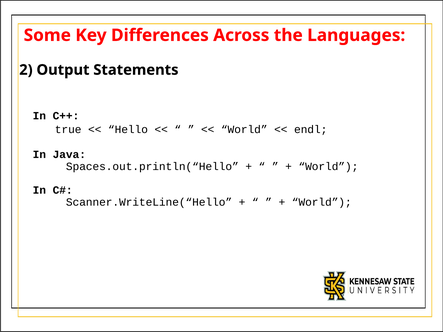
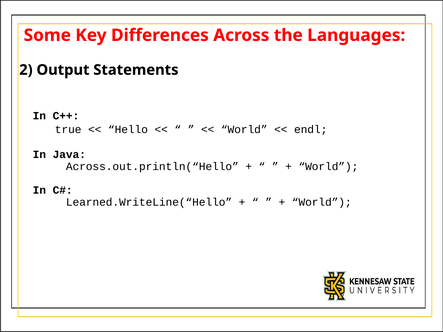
Spaces.out.println(“Hello: Spaces.out.println(“Hello -> Across.out.println(“Hello
Scanner.WriteLine(“Hello: Scanner.WriteLine(“Hello -> Learned.WriteLine(“Hello
